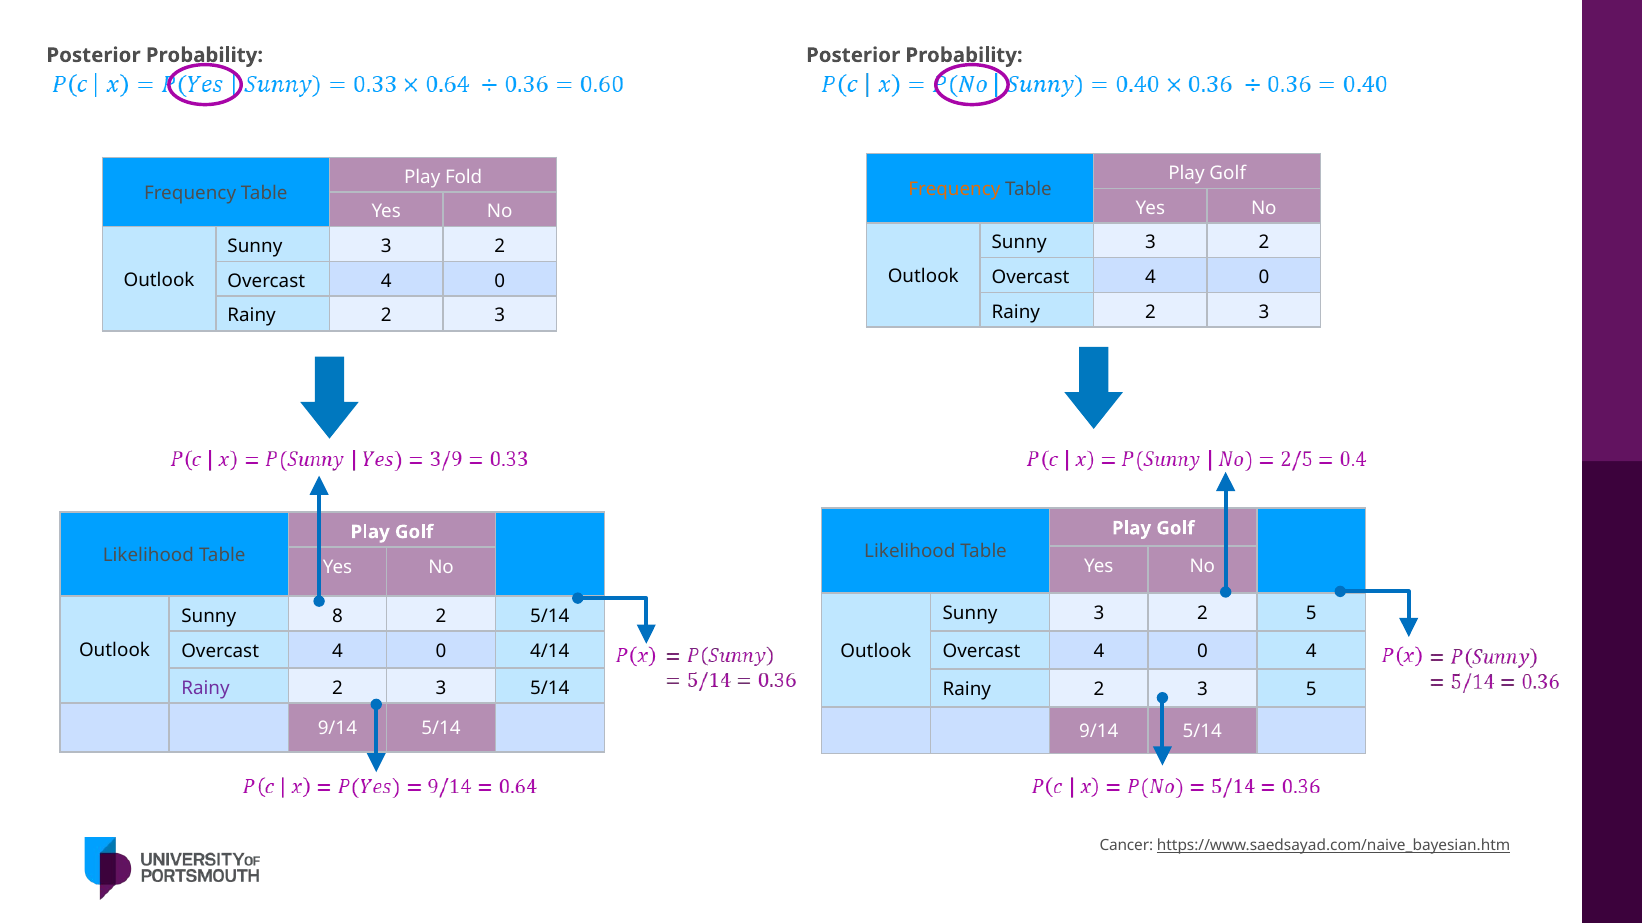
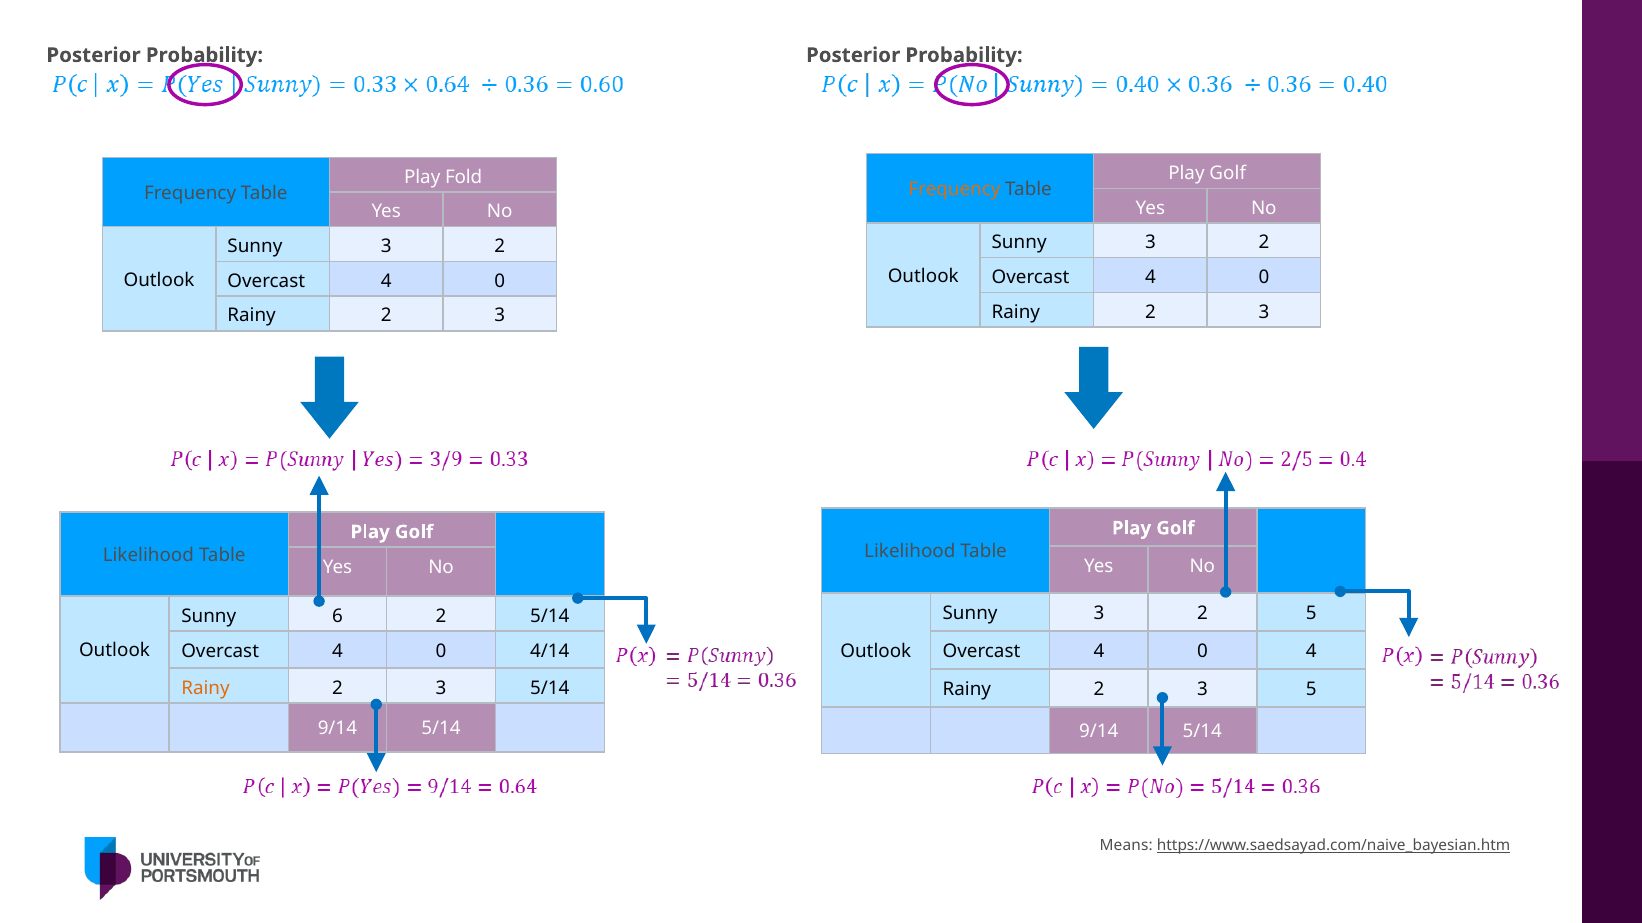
8: 8 -> 6
Rainy at (205, 688) colour: purple -> orange
Cancer: Cancer -> Means
